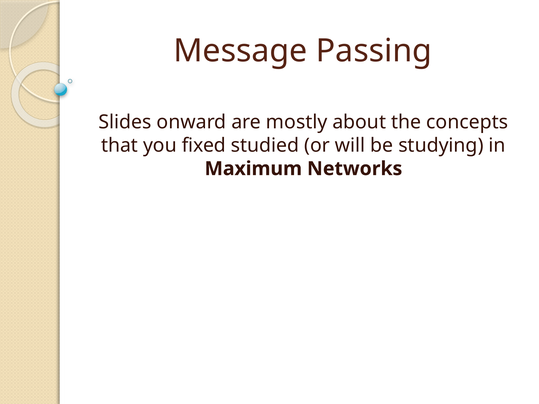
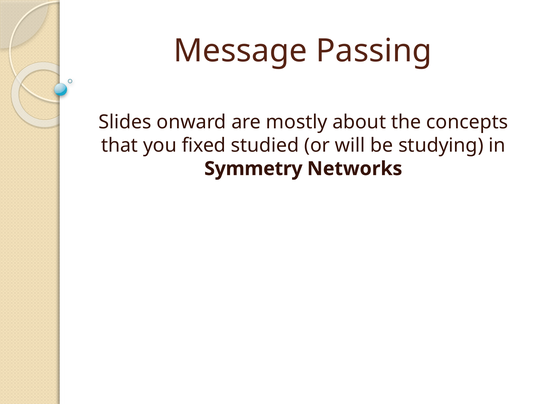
Maximum: Maximum -> Symmetry
